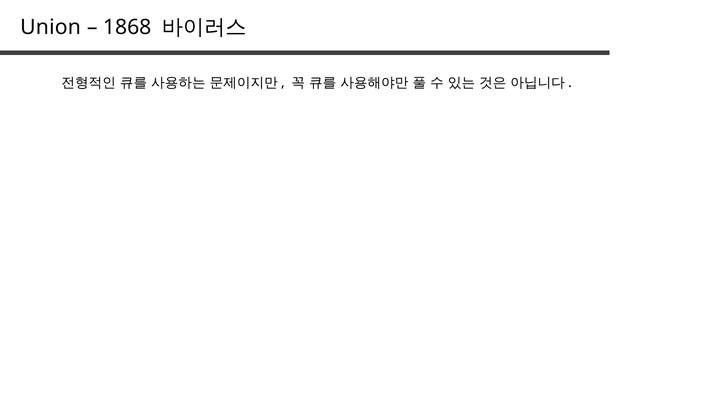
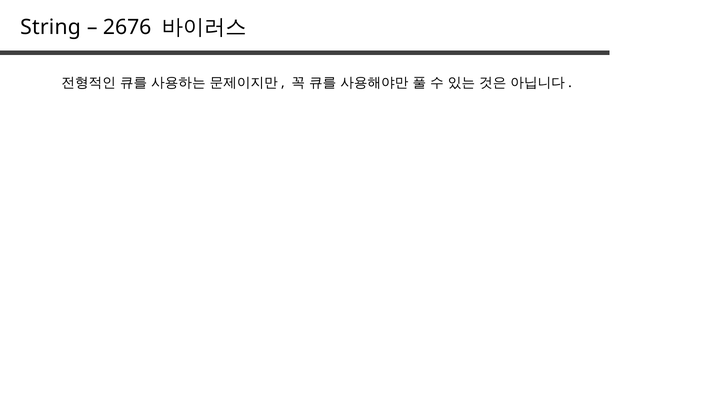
Union: Union -> String
1868: 1868 -> 2676
